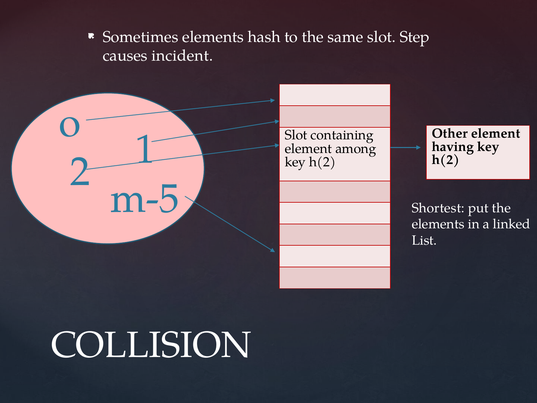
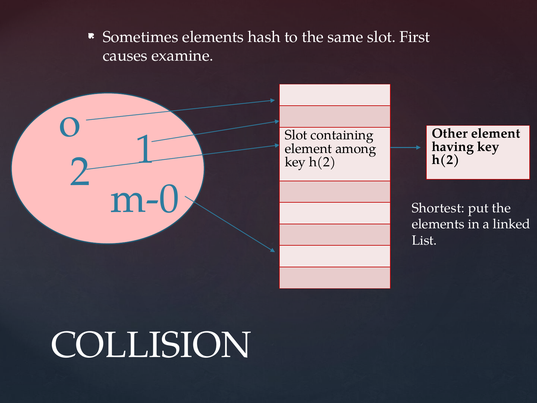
Step: Step -> First
incident: incident -> examine
m-5: m-5 -> m-0
